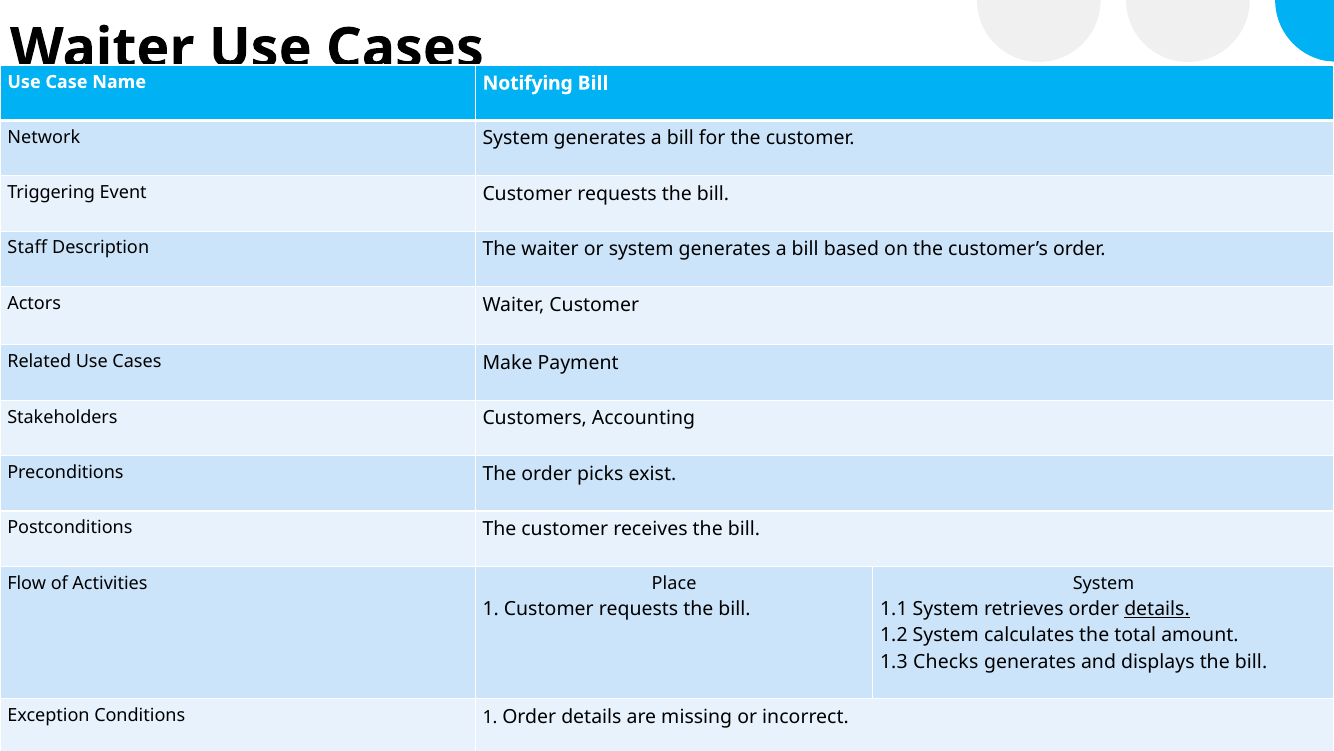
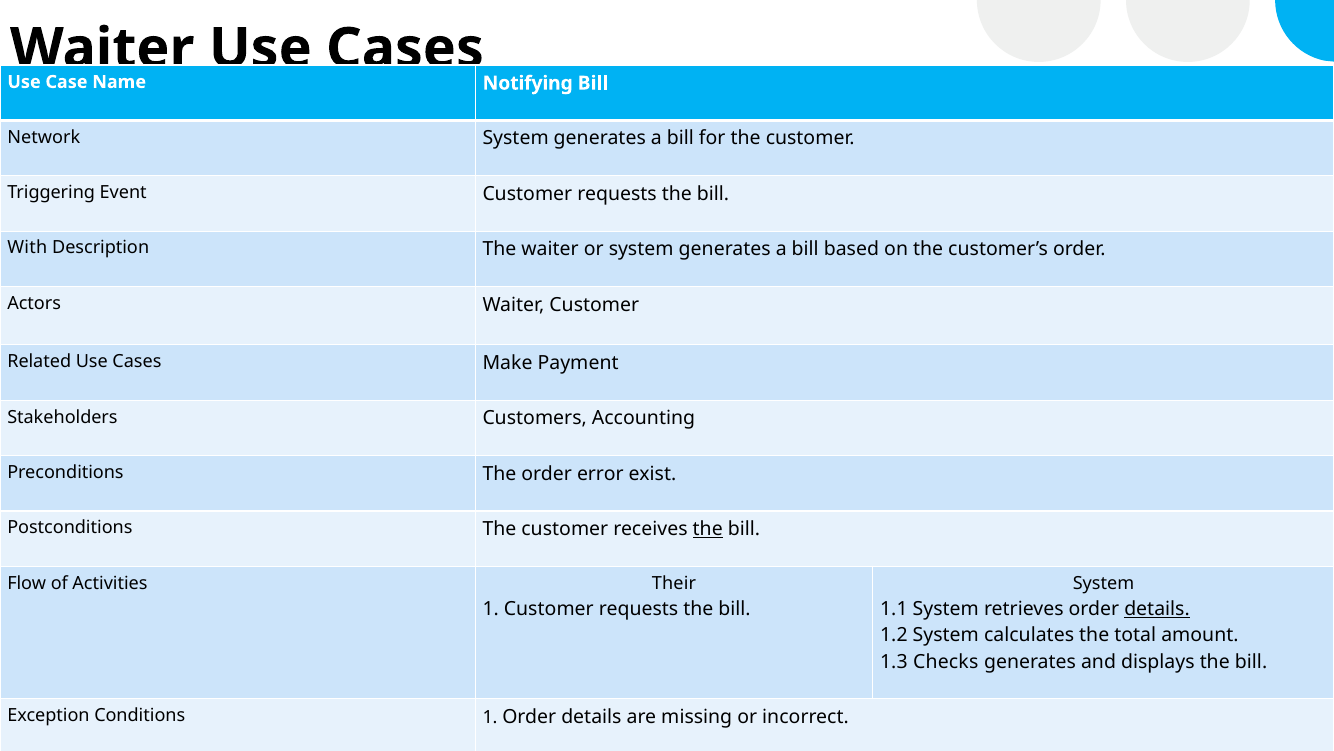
Staff: Staff -> With
picks: picks -> error
the at (708, 529) underline: none -> present
Place: Place -> Their
